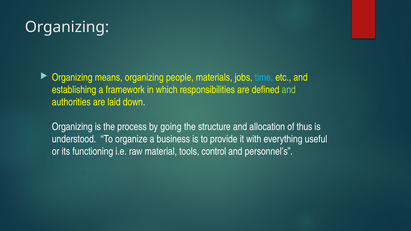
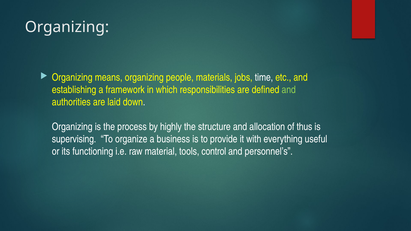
time colour: light blue -> white
going: going -> highly
understood: understood -> supervising
